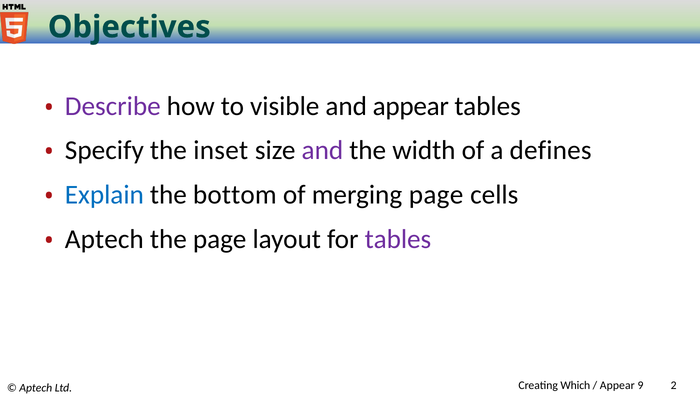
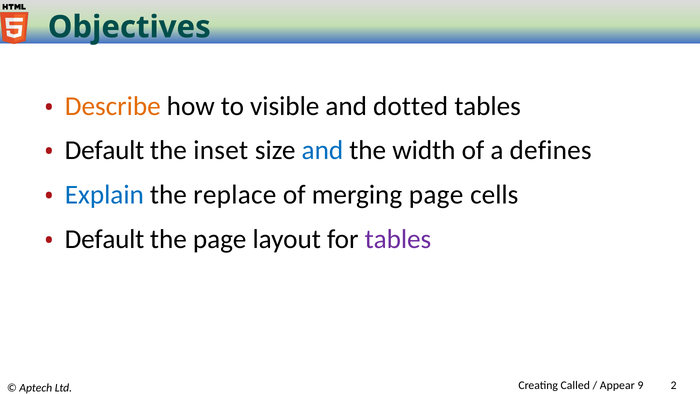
Describe colour: purple -> orange
and appear: appear -> dotted
Specify at (104, 150): Specify -> Default
and at (322, 150) colour: purple -> blue
bottom: bottom -> replace
Aptech at (104, 239): Aptech -> Default
Which: Which -> Called
